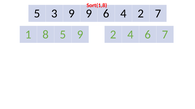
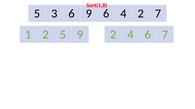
3 9: 9 -> 6
1 8: 8 -> 2
